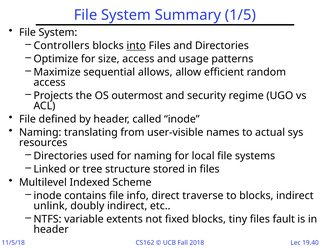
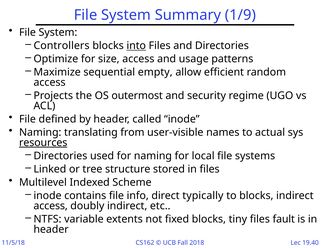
1/5: 1/5 -> 1/9
allows: allows -> empty
resources underline: none -> present
traverse: traverse -> typically
unlink at (51, 205): unlink -> access
